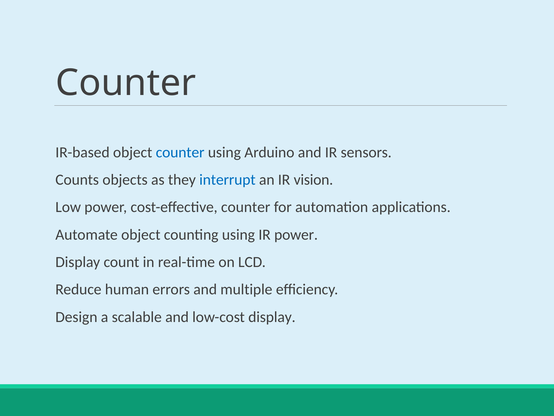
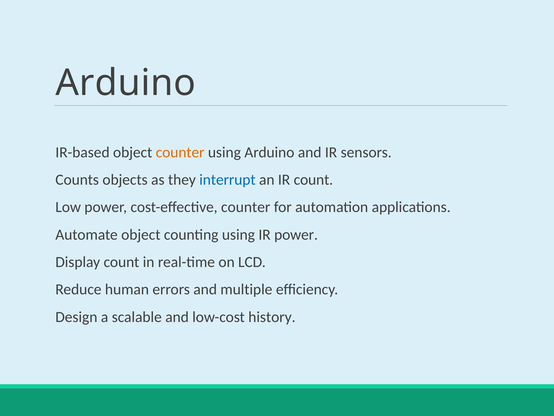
Counter at (126, 83): Counter -> Arduino
counter at (180, 152) colour: blue -> orange
IR vision: vision -> count
low-cost display: display -> history
